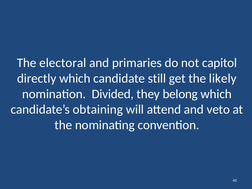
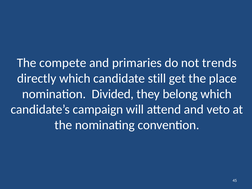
electoral: electoral -> compete
capitol: capitol -> trends
likely: likely -> place
obtaining: obtaining -> campaign
